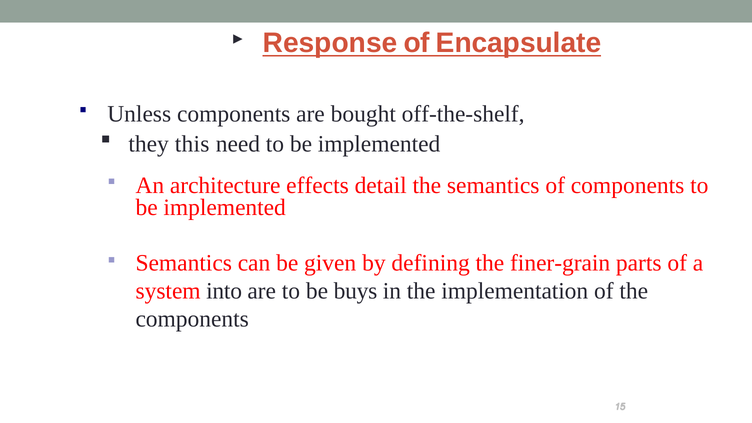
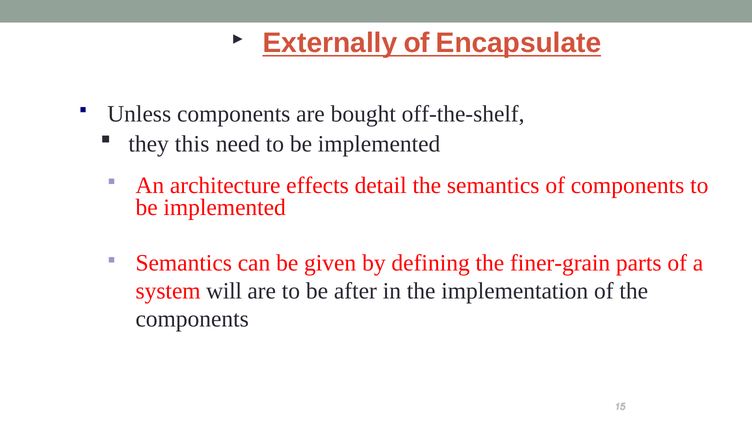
Response: Response -> Externally
into: into -> will
buys: buys -> after
